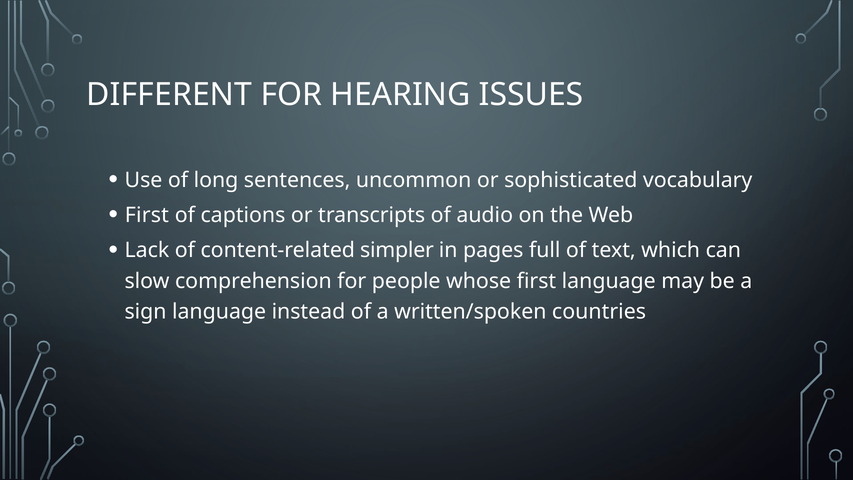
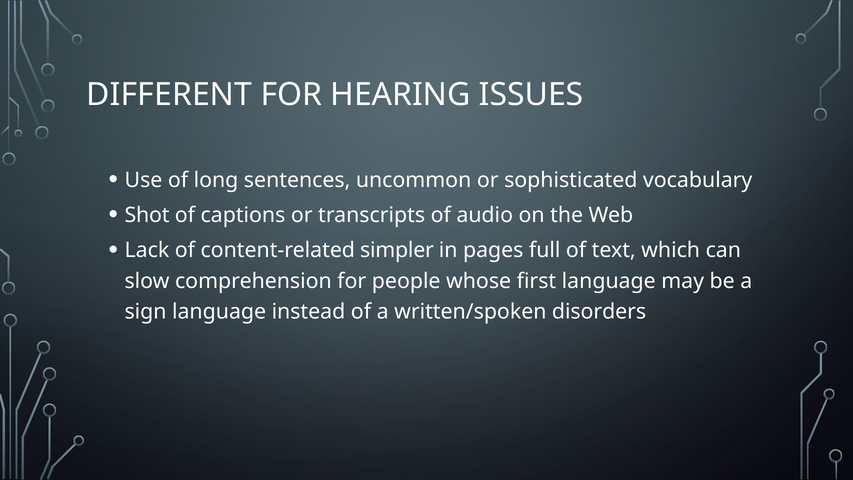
First at (147, 215): First -> Shot
countries: countries -> disorders
